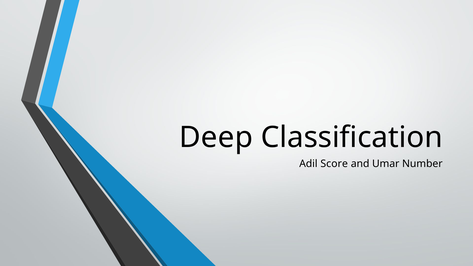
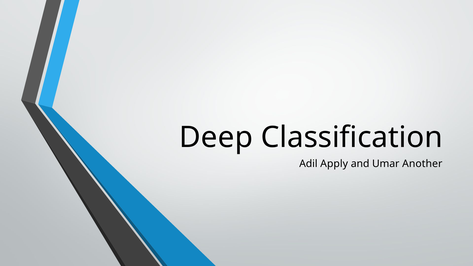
Score: Score -> Apply
Number: Number -> Another
